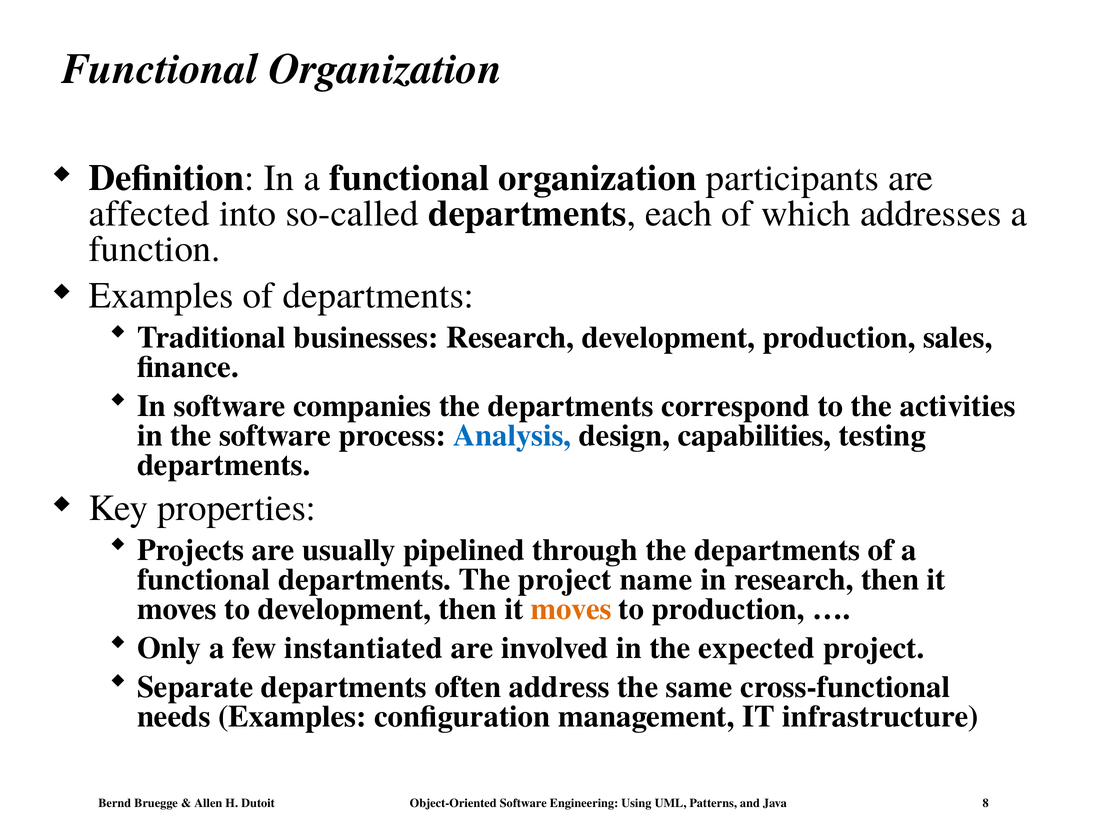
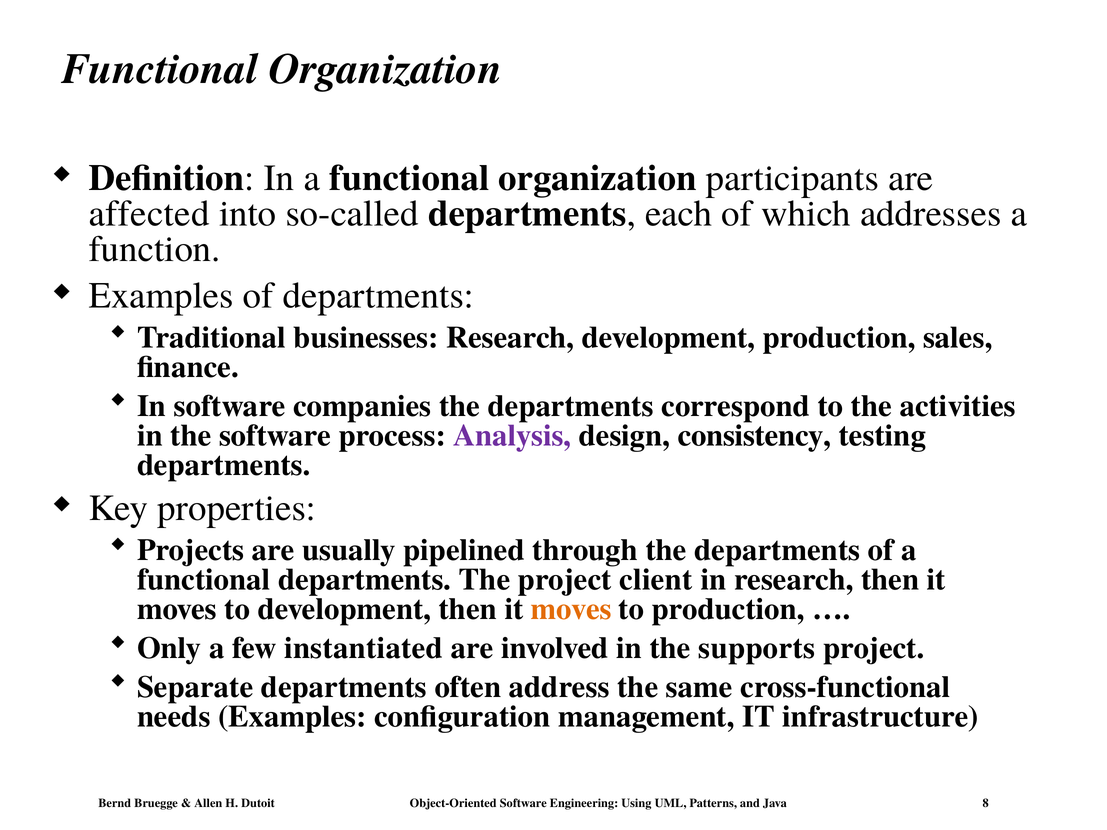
Analysis colour: blue -> purple
capabilities: capabilities -> consistency
name: name -> client
expected: expected -> supports
